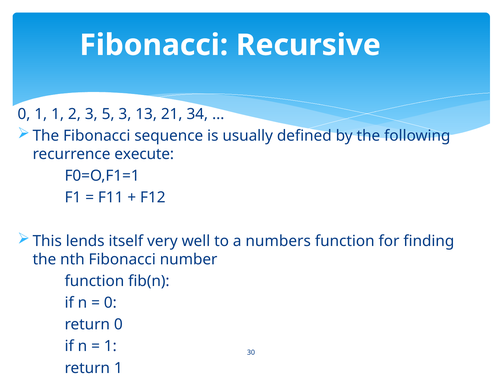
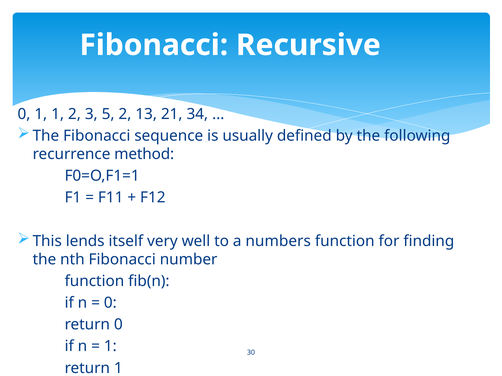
5 3: 3 -> 2
execute: execute -> method
